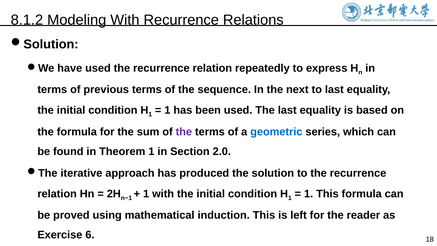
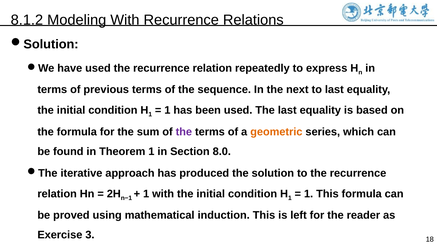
geometric colour: blue -> orange
2.0: 2.0 -> 8.0
6: 6 -> 3
